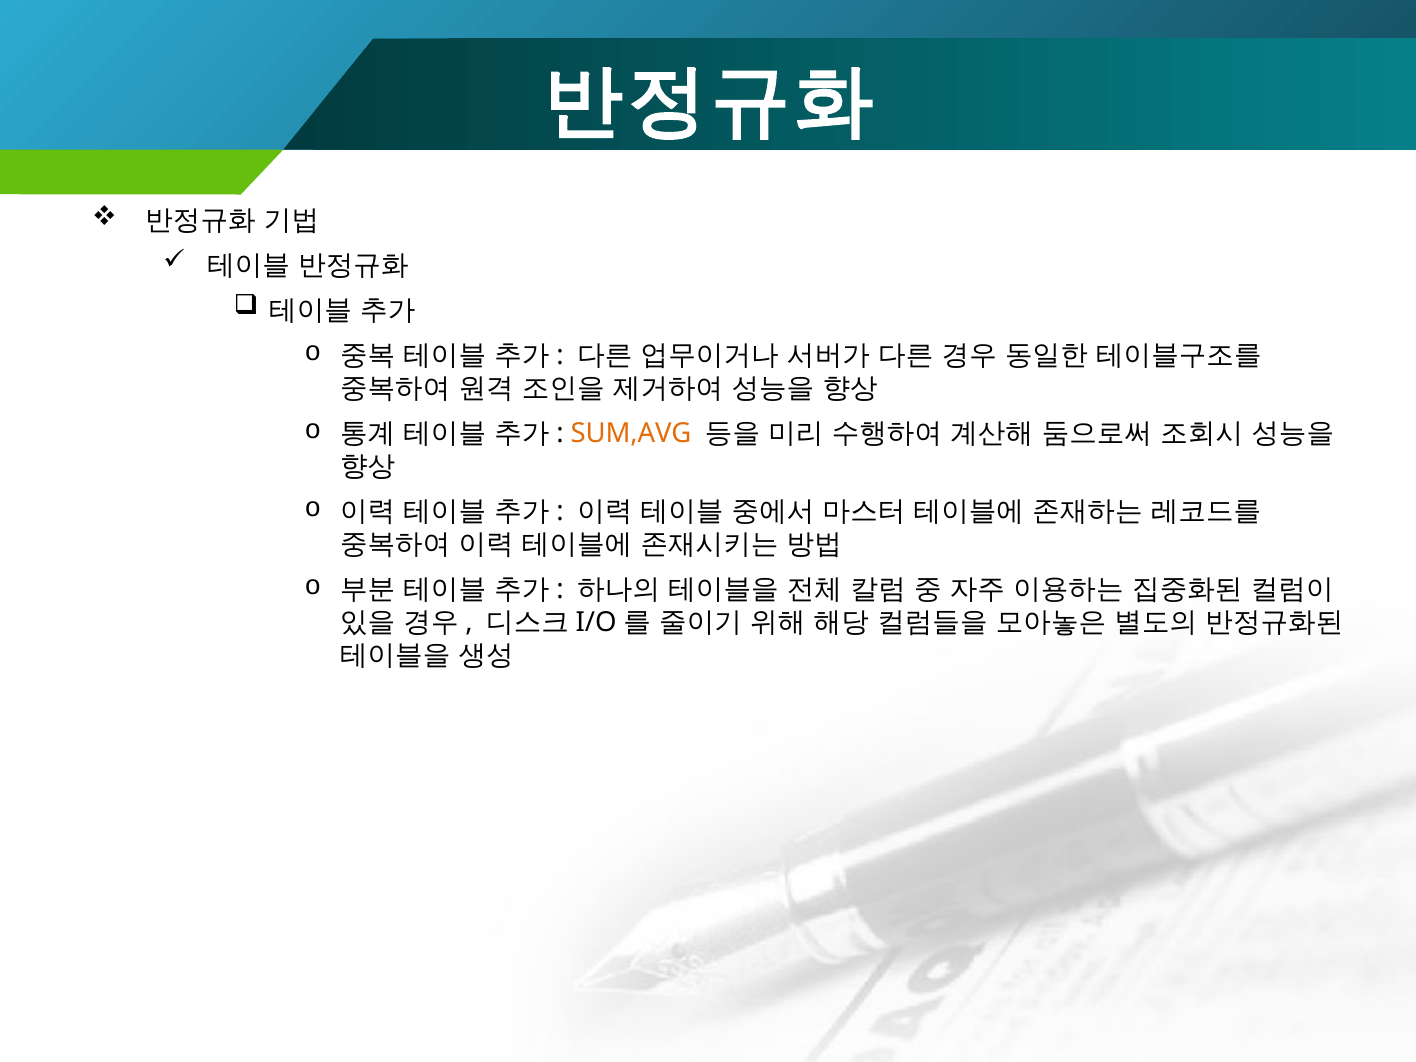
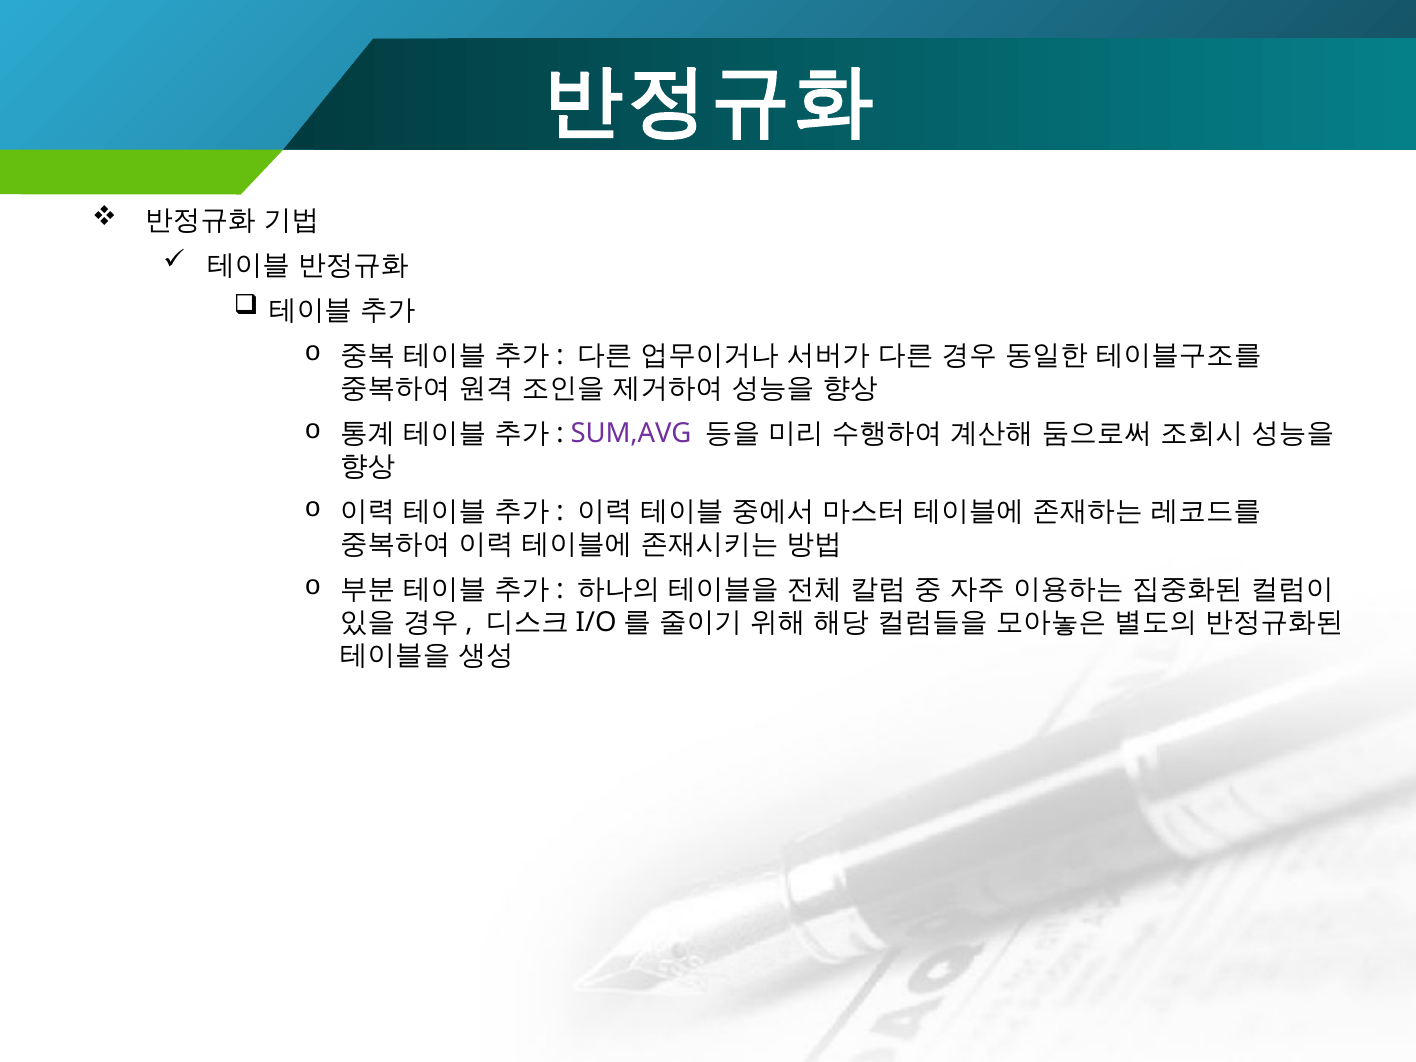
SUM,AVG colour: orange -> purple
